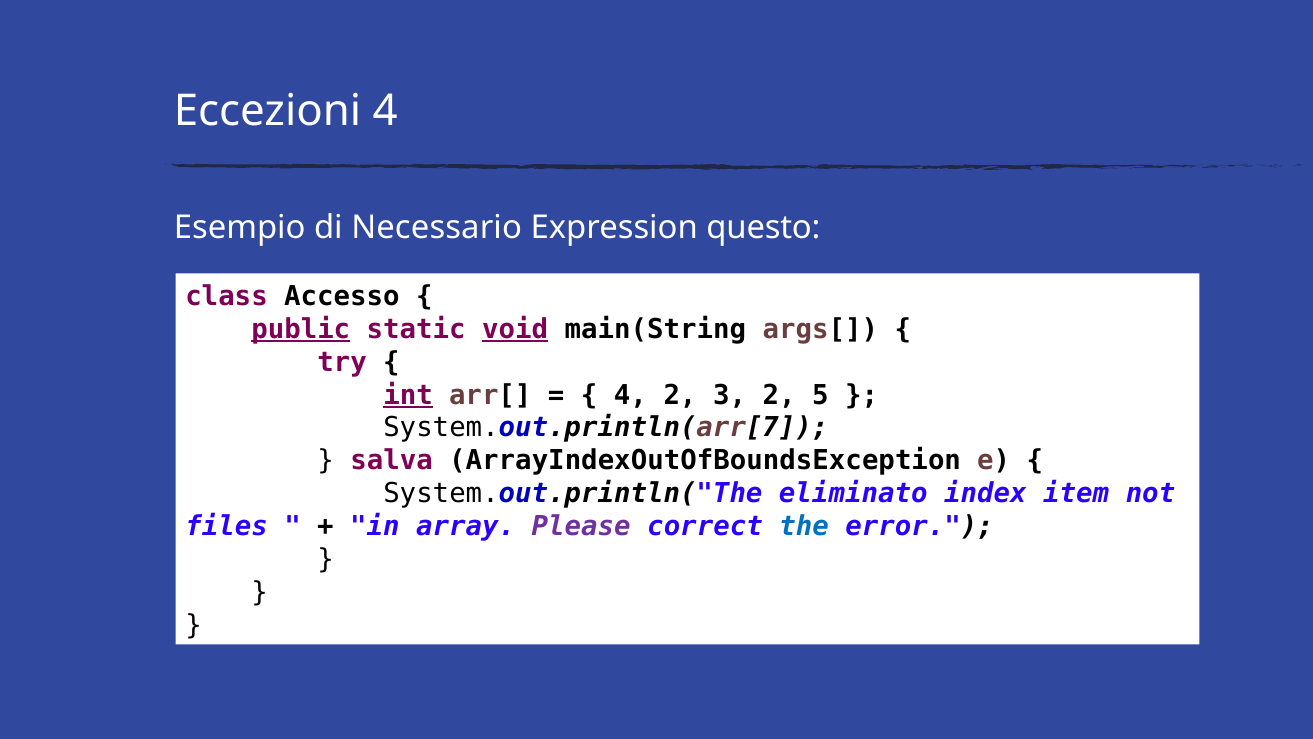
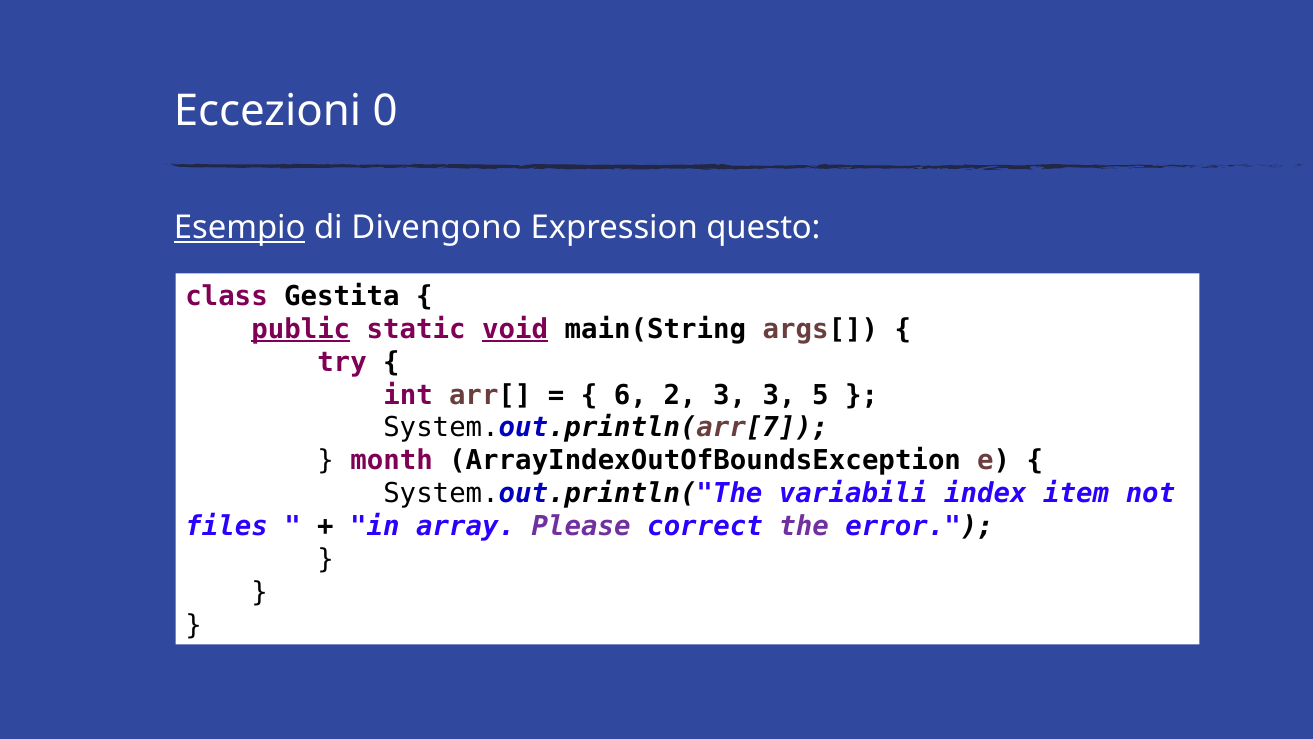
Eccezioni 4: 4 -> 0
Esempio underline: none -> present
Necessario: Necessario -> Divengono
Accesso: Accesso -> Gestita
int underline: present -> none
4 at (630, 395): 4 -> 6
3 2: 2 -> 3
salva: salva -> month
eliminato: eliminato -> variabili
the colour: blue -> purple
